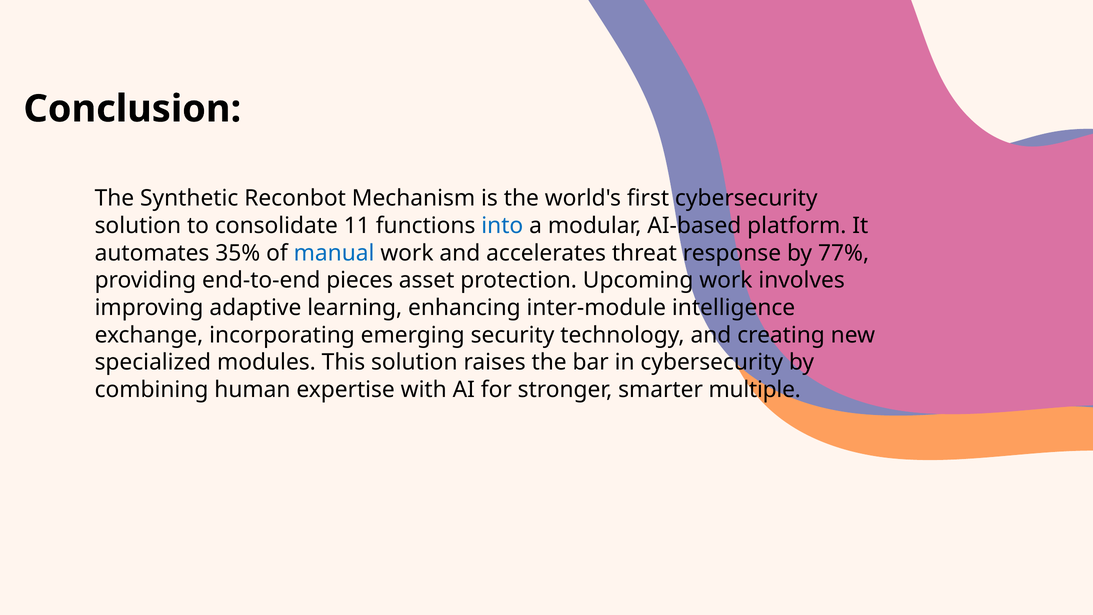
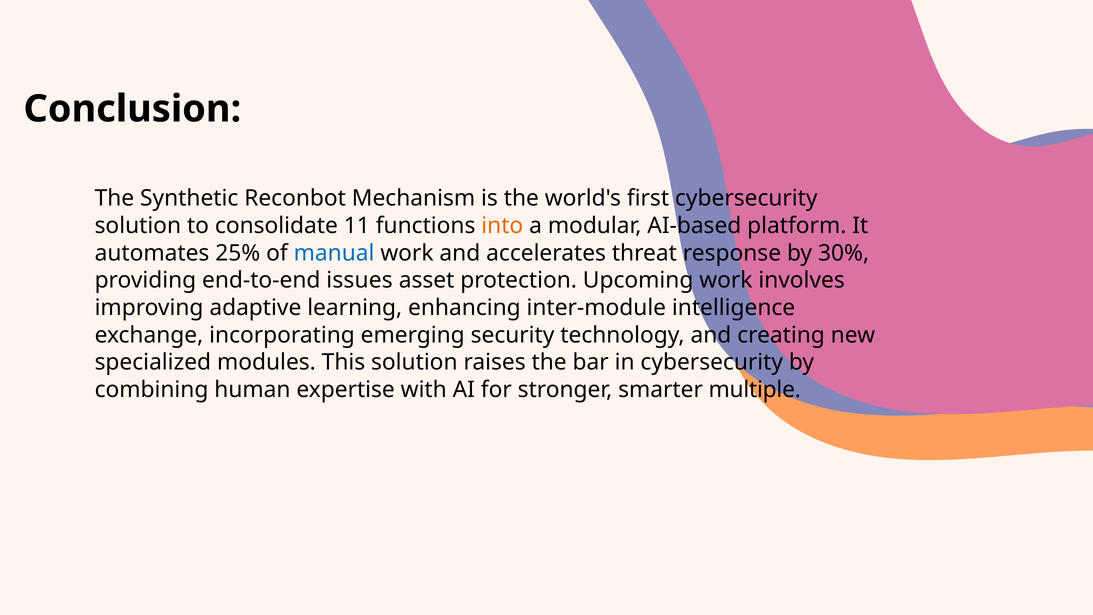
into colour: blue -> orange
35%: 35% -> 25%
77%: 77% -> 30%
pieces: pieces -> issues
